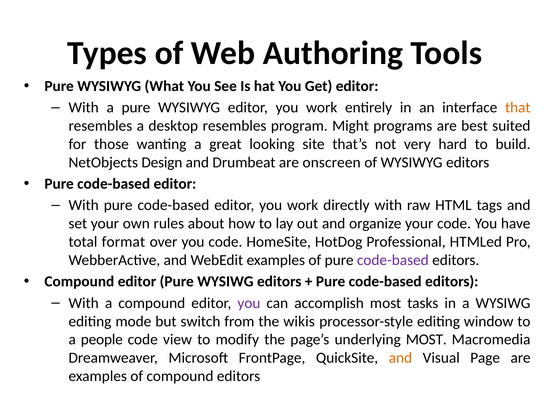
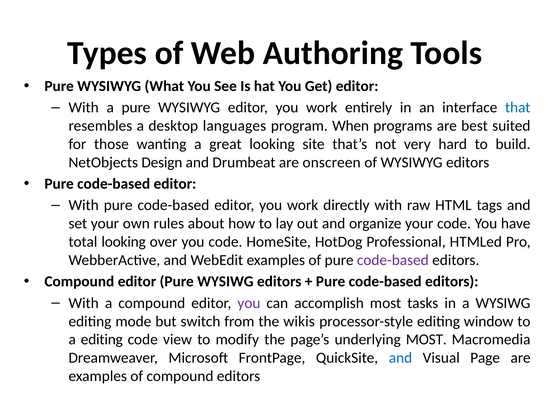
that colour: orange -> blue
desktop resembles: resembles -> languages
Might: Might -> When
total format: format -> looking
a people: people -> editing
and at (400, 358) colour: orange -> blue
